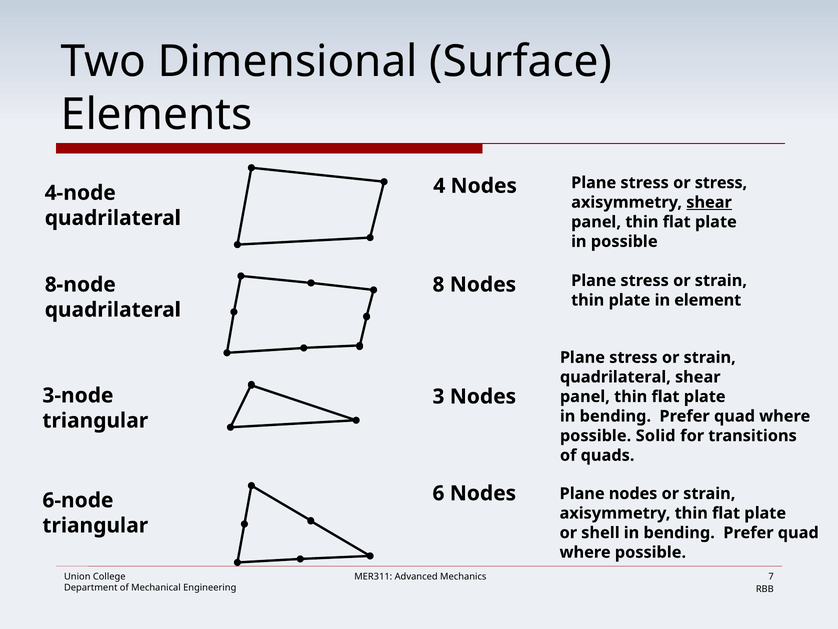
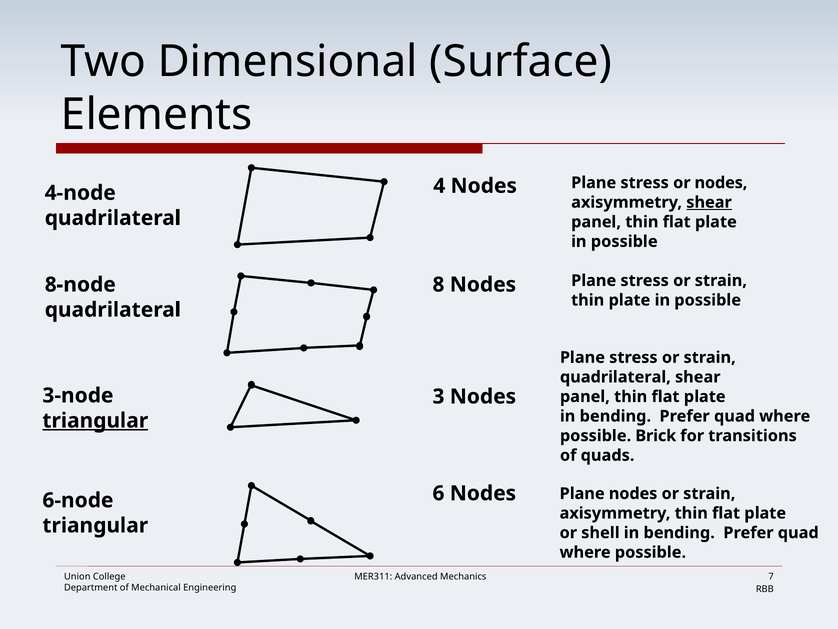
or stress: stress -> nodes
thin plate in element: element -> possible
triangular at (95, 420) underline: none -> present
Solid: Solid -> Brick
